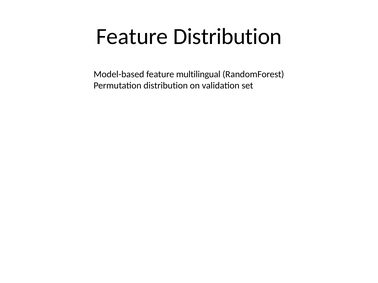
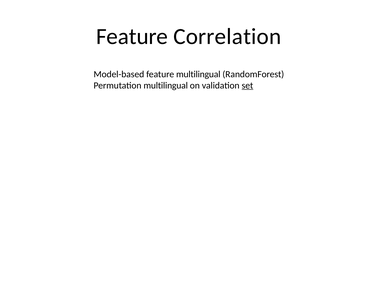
Feature Distribution: Distribution -> Correlation
Permutation distribution: distribution -> multilingual
set underline: none -> present
